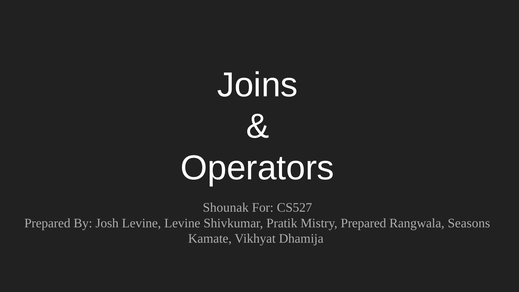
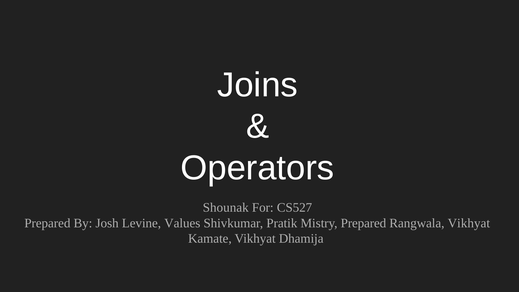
Levine Levine: Levine -> Values
Rangwala Seasons: Seasons -> Vikhyat
